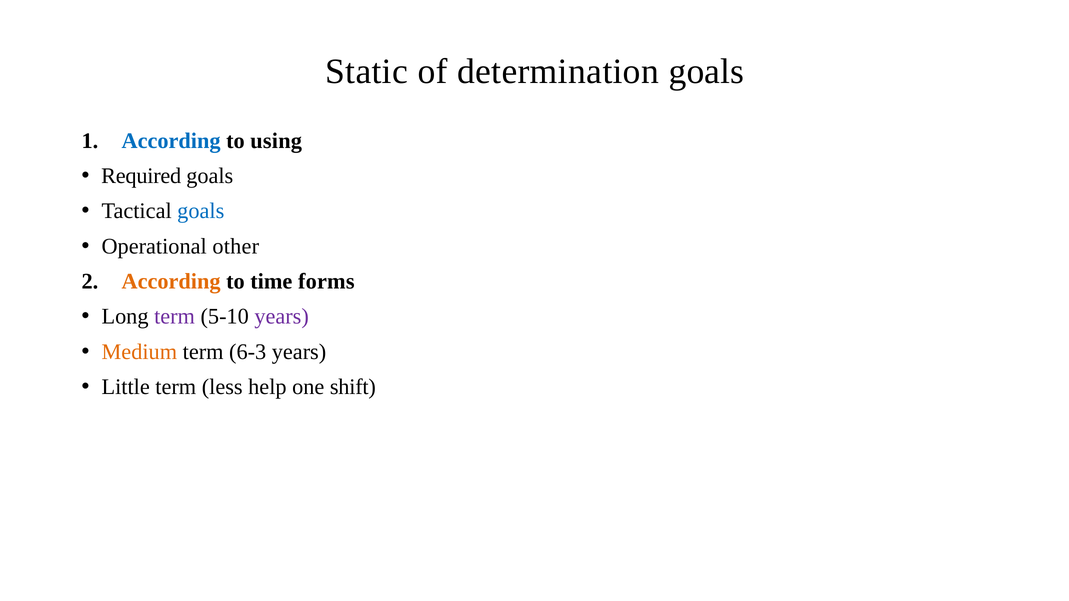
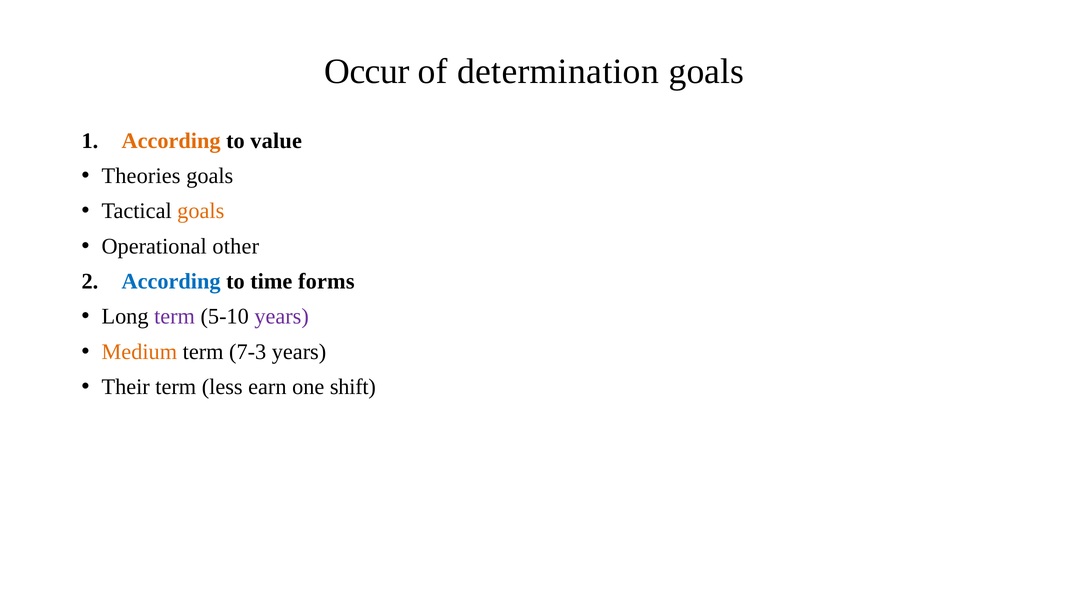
Static: Static -> Occur
According at (171, 141) colour: blue -> orange
using: using -> value
Required: Required -> Theories
goals at (201, 211) colour: blue -> orange
According at (171, 282) colour: orange -> blue
6-3: 6-3 -> 7-3
Little: Little -> Their
help: help -> earn
